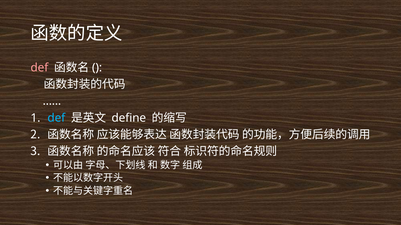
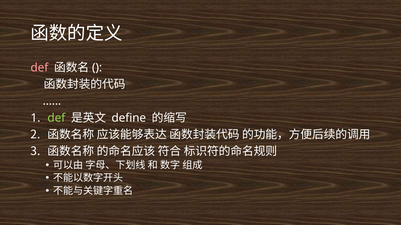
def at (56, 118) colour: light blue -> light green
